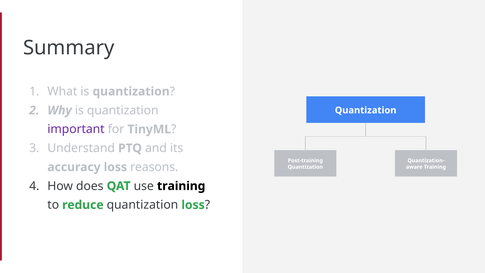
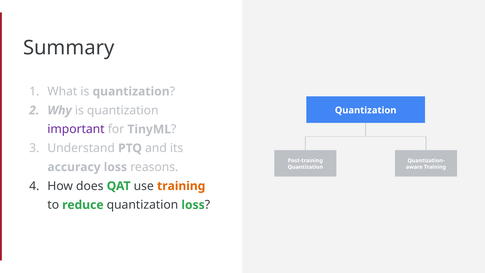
training at (181, 186) colour: black -> orange
